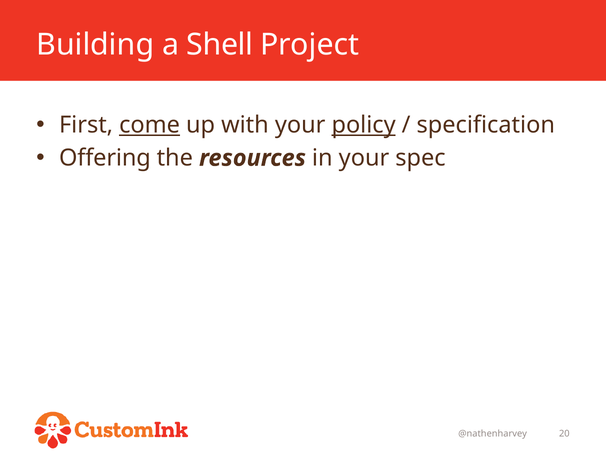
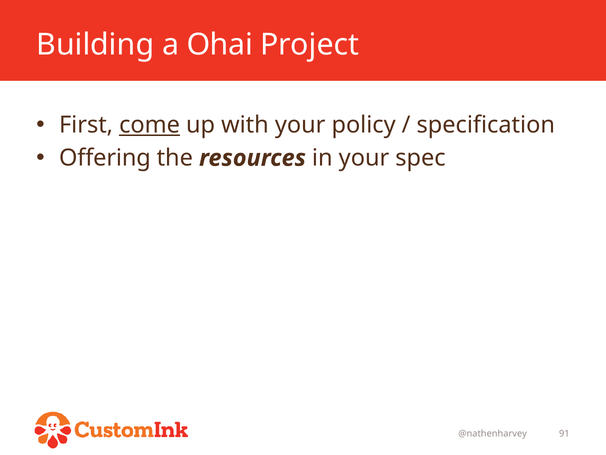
Shell: Shell -> Ohai
policy underline: present -> none
20: 20 -> 91
